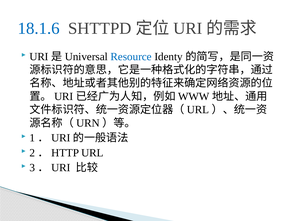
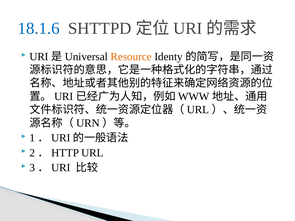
Resource colour: blue -> orange
